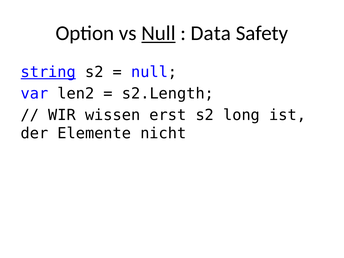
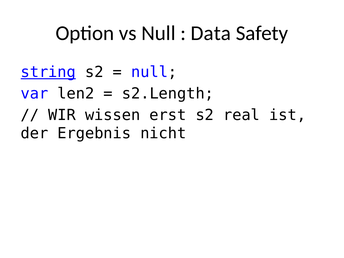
Null at (159, 33) underline: present -> none
long: long -> real
Elemente: Elemente -> Ergebnis
